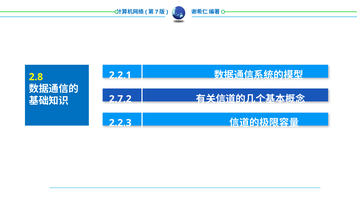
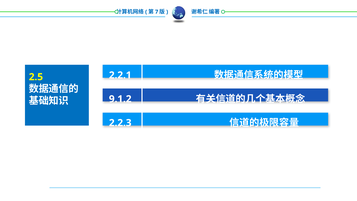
2.8: 2.8 -> 2.5
2.7.2: 2.7.2 -> 9.1.2
